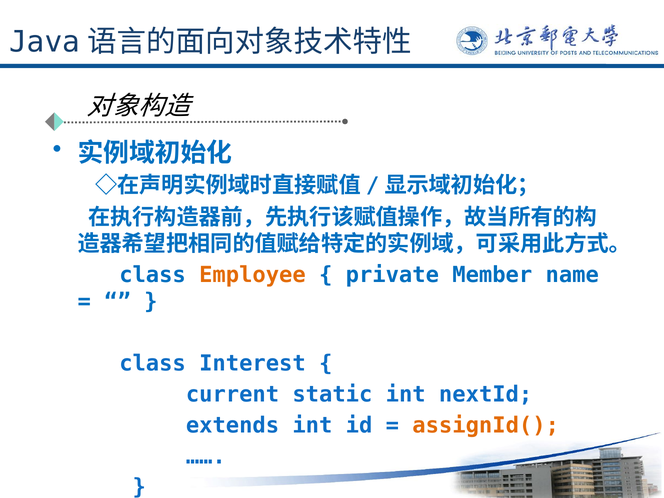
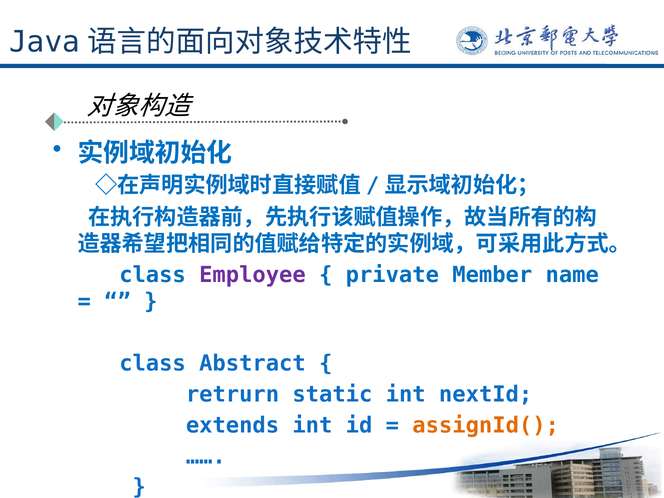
Employee colour: orange -> purple
Interest: Interest -> Abstract
current: current -> retrurn
